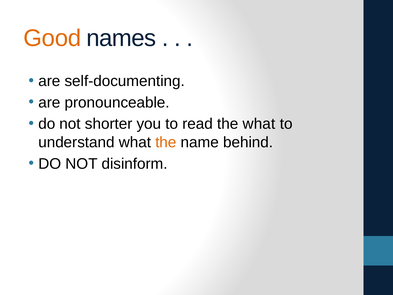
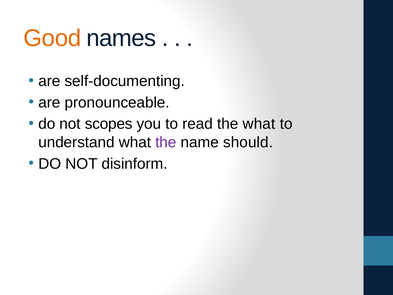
shorter: shorter -> scopes
the at (166, 142) colour: orange -> purple
behind: behind -> should
